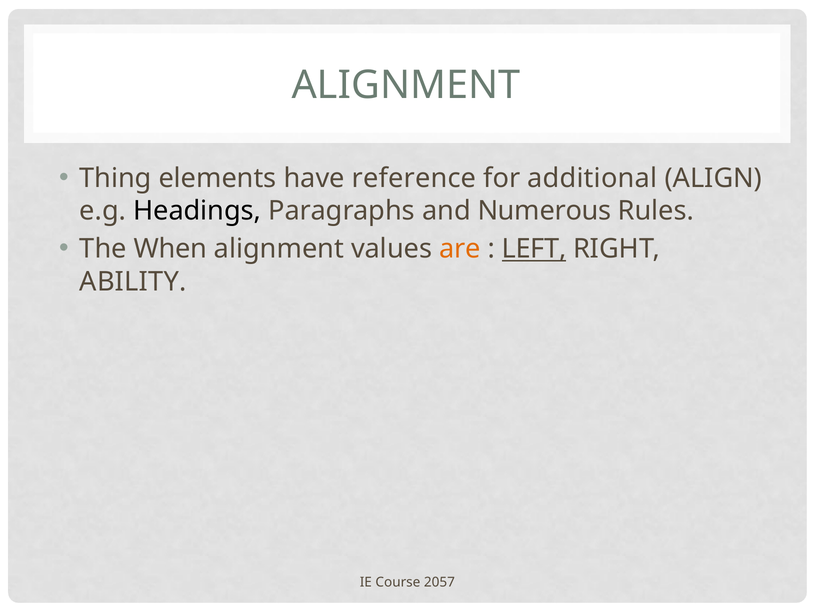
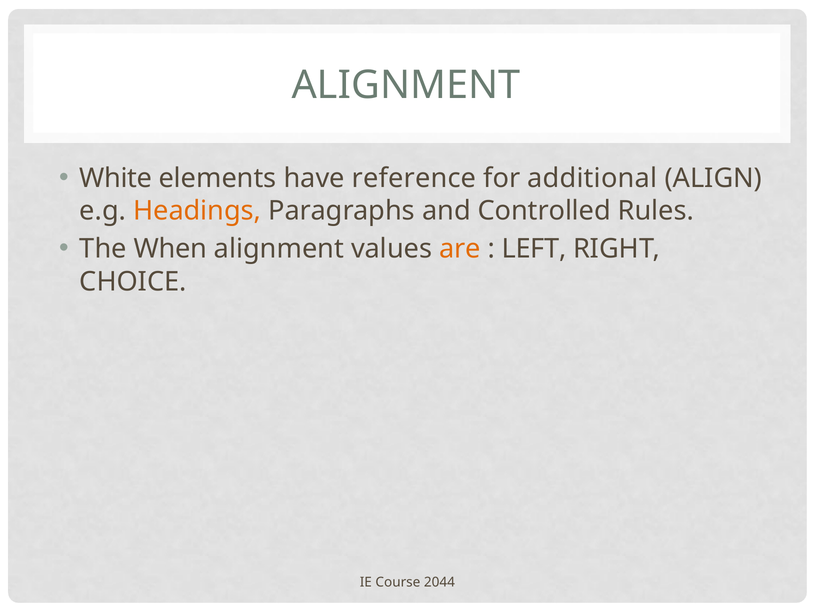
Thing: Thing -> White
Headings colour: black -> orange
Numerous: Numerous -> Controlled
LEFT underline: present -> none
ABILITY: ABILITY -> CHOICE
2057: 2057 -> 2044
